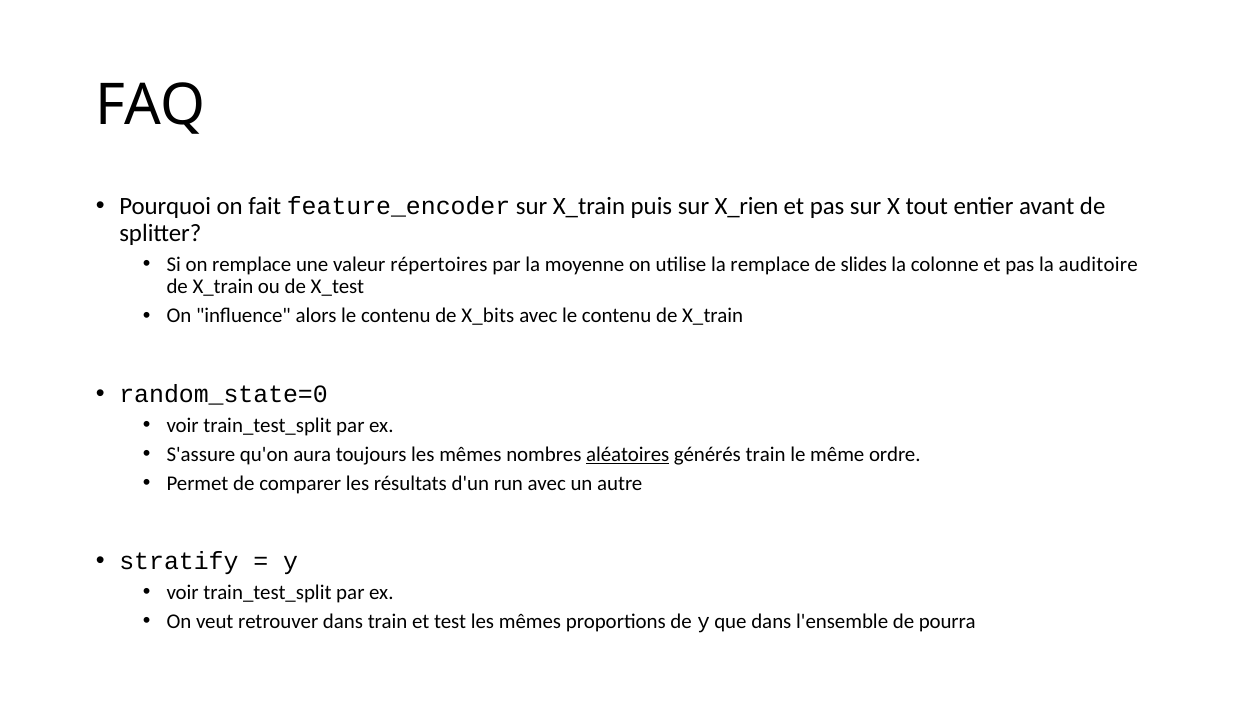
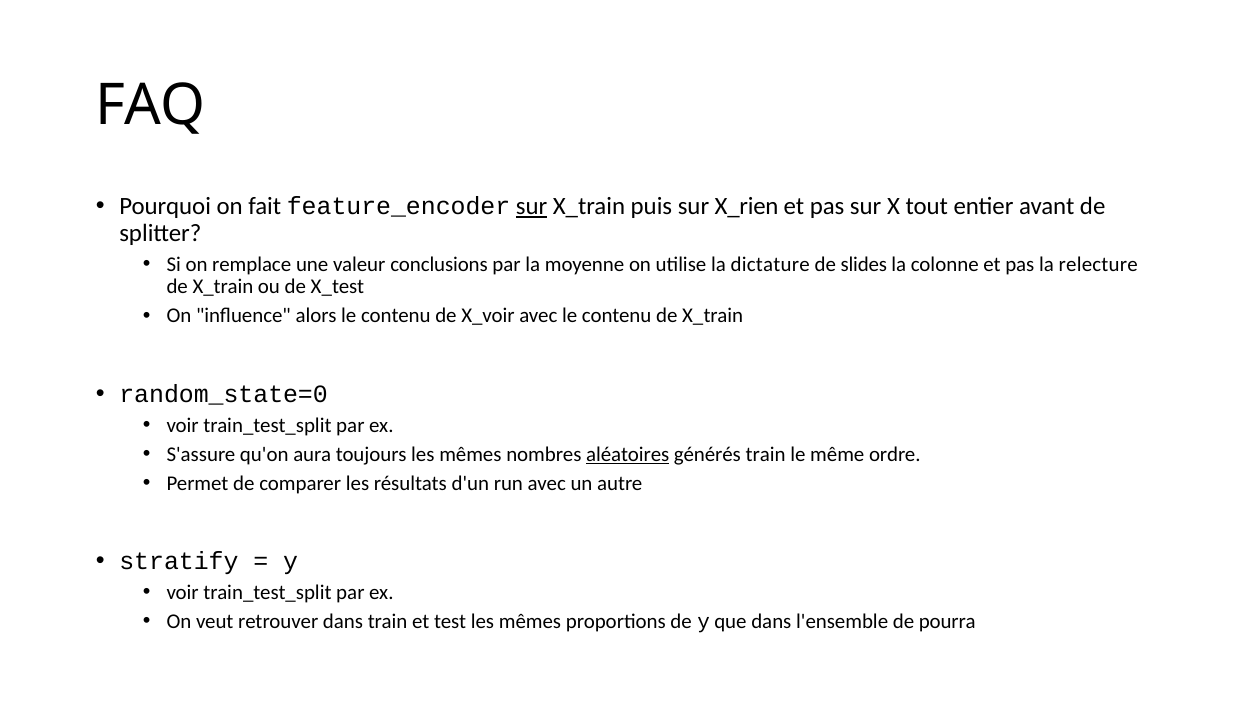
sur at (532, 206) underline: none -> present
répertoires: répertoires -> conclusions
la remplace: remplace -> dictature
auditoire: auditoire -> relecture
X_bits: X_bits -> X_voir
